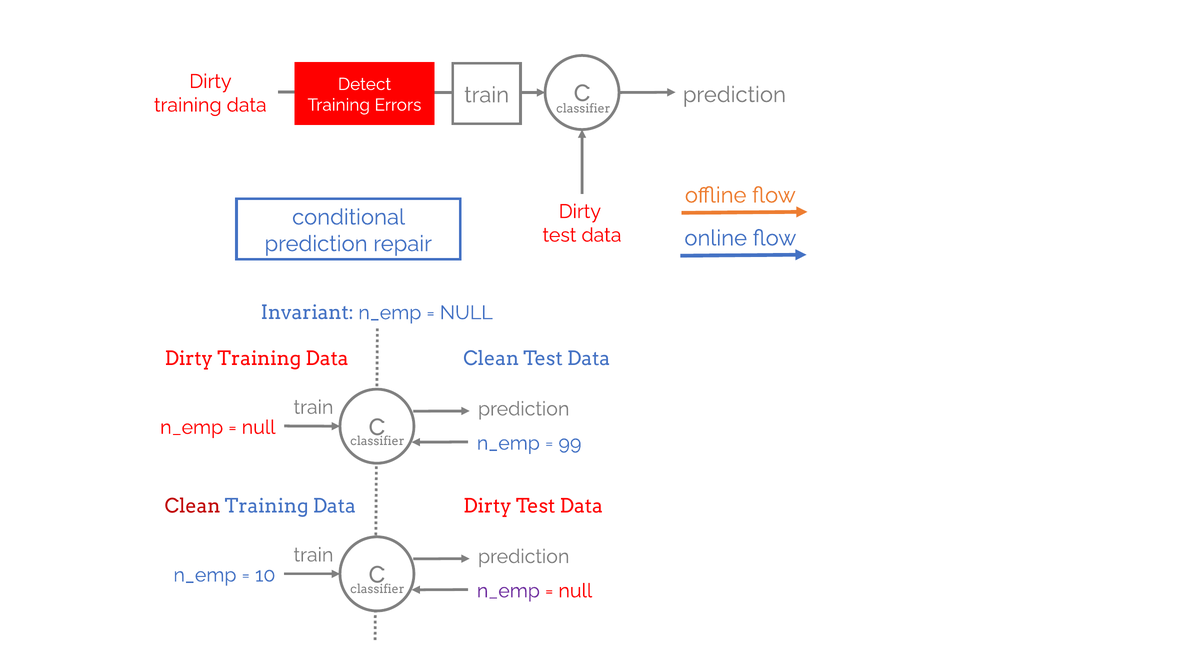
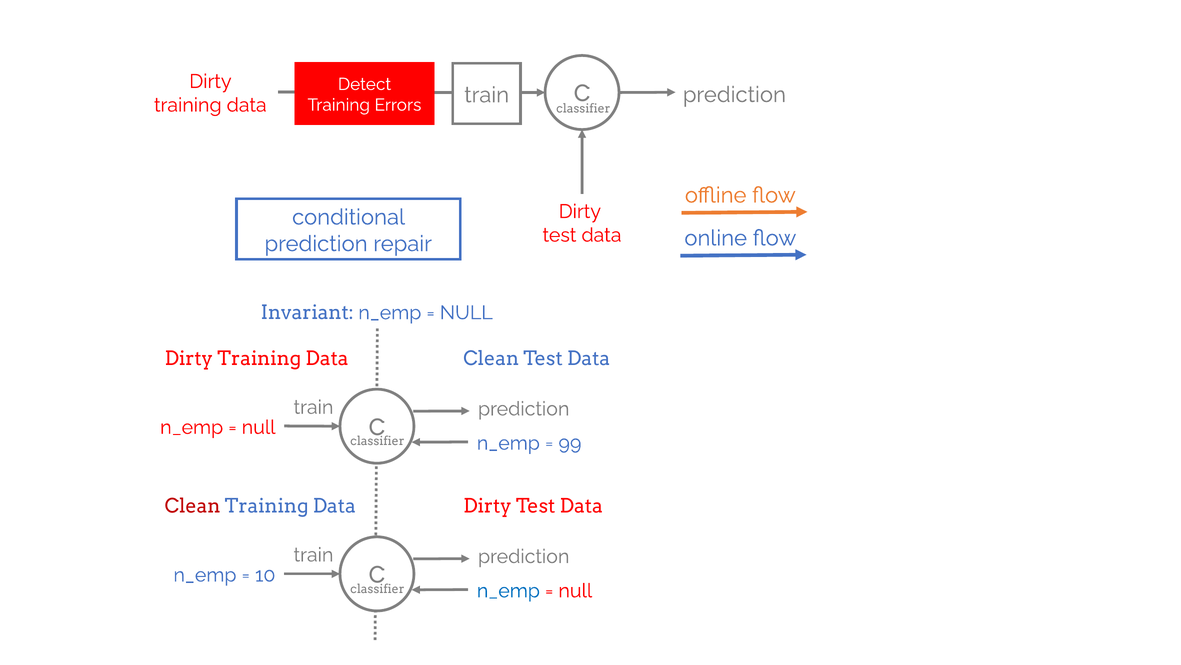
n_emp at (508, 590) colour: purple -> blue
